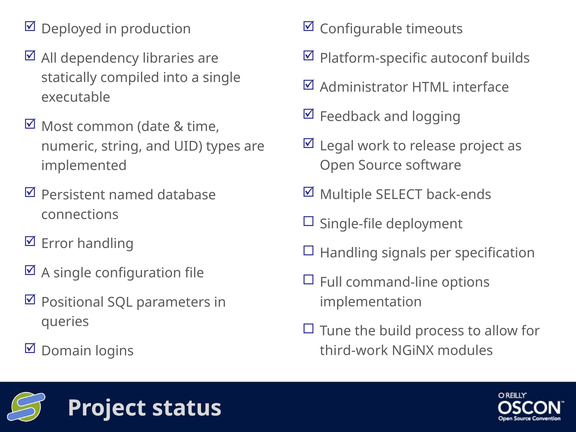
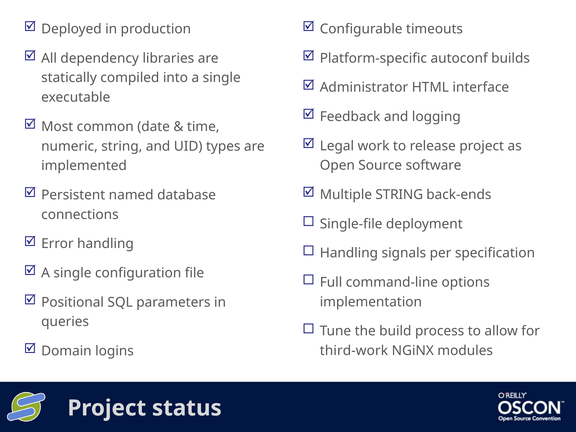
Multiple SELECT: SELECT -> STRING
